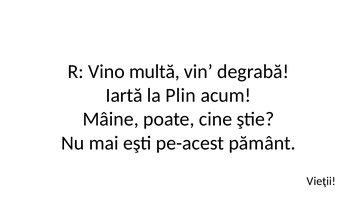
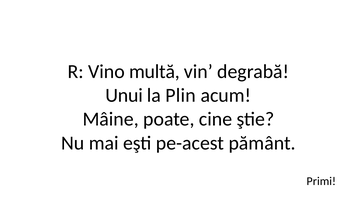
Iartă: Iartă -> Unui
Vieţii: Vieţii -> Primi
